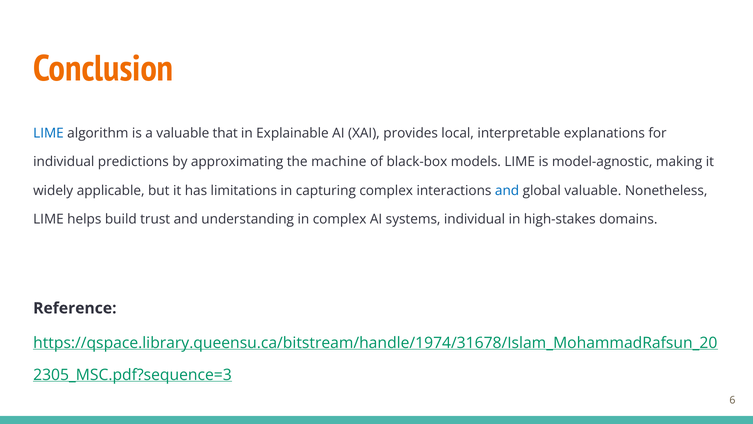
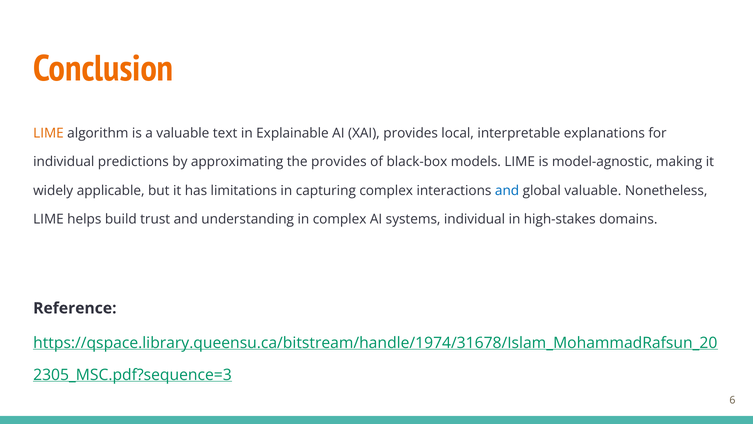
LIME at (48, 133) colour: blue -> orange
that: that -> text
the machine: machine -> provides
